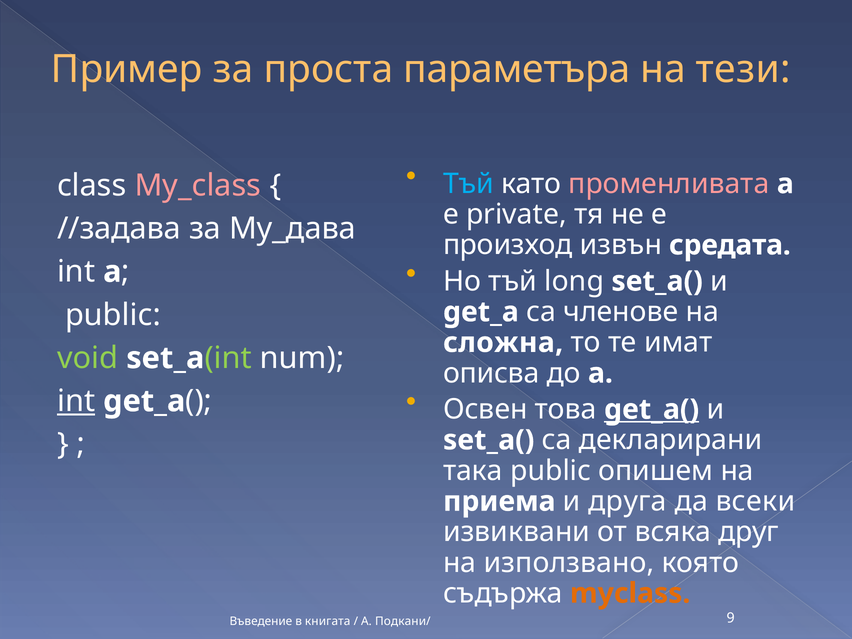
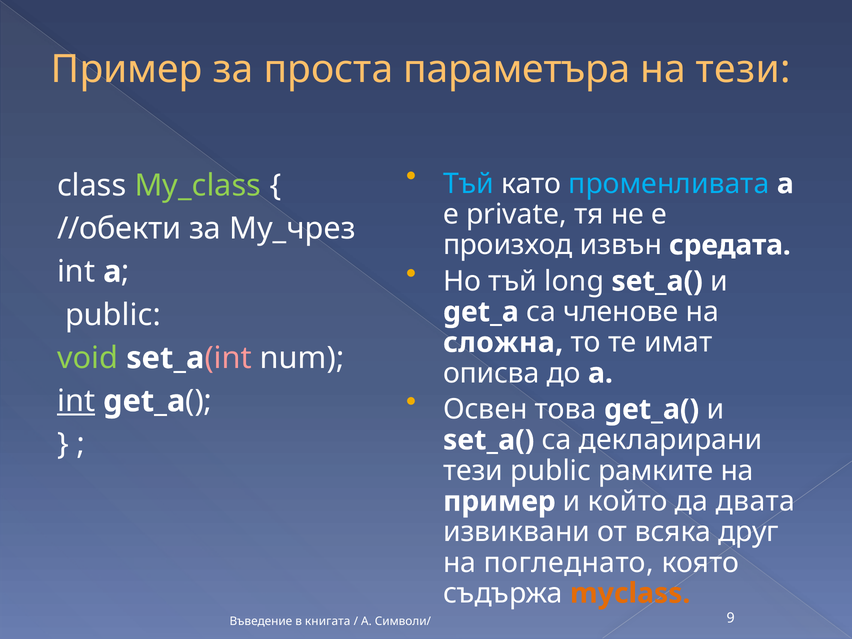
променливата colour: pink -> light blue
My_class colour: pink -> light green
//задава: //задава -> //обекти
My_дава: My_дава -> My_чрез
int at (228, 358) colour: light green -> pink
get_a( underline: present -> none
така at (473, 471): така -> тези
опишем: опишем -> рамките
приема at (499, 501): приема -> пример
друга: друга -> който
всеки: всеки -> двата
използвано: използвано -> погледнато
Подкани/: Подкани/ -> Символи/
